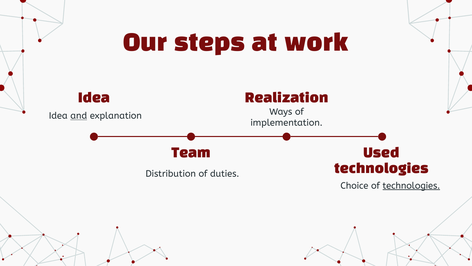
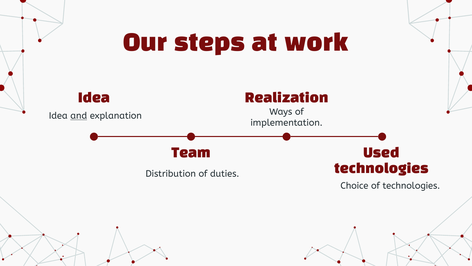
technologies at (411, 185) underline: present -> none
